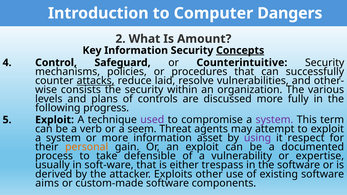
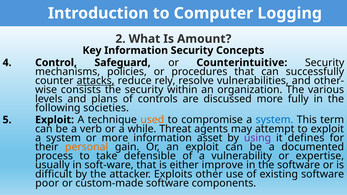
Dangers: Dangers -> Logging
Concepts underline: present -> none
laid: laid -> rely
progress: progress -> societies
used colour: purple -> orange
system at (274, 120) colour: purple -> blue
seem: seem -> while
respect: respect -> defines
trespass: trespass -> improve
derived: derived -> difficult
aims: aims -> poor
